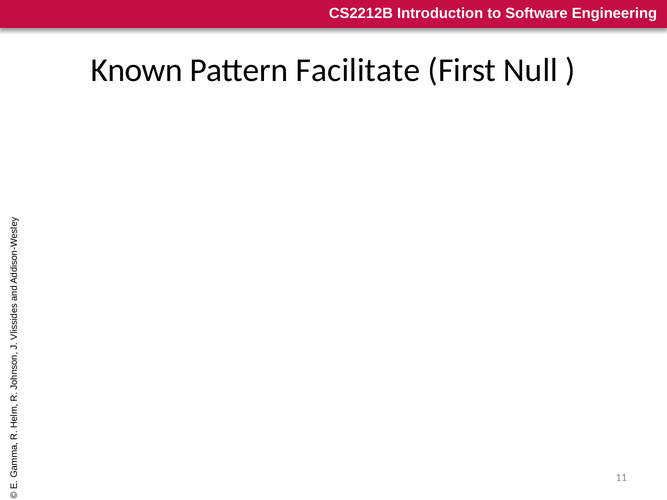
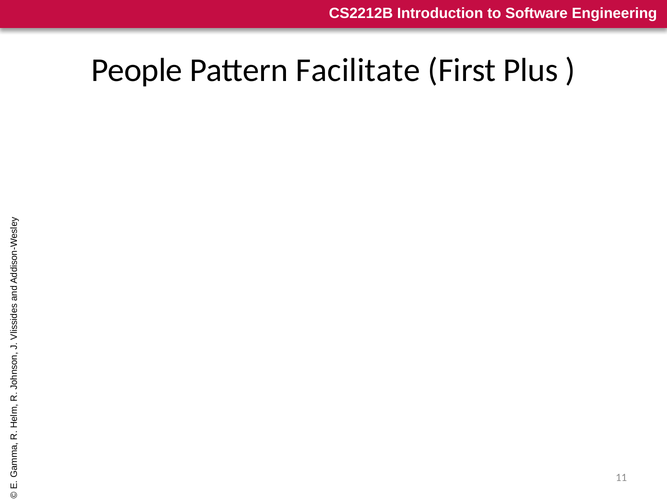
Known at (137, 70): Known -> People
Null: Null -> Plus
